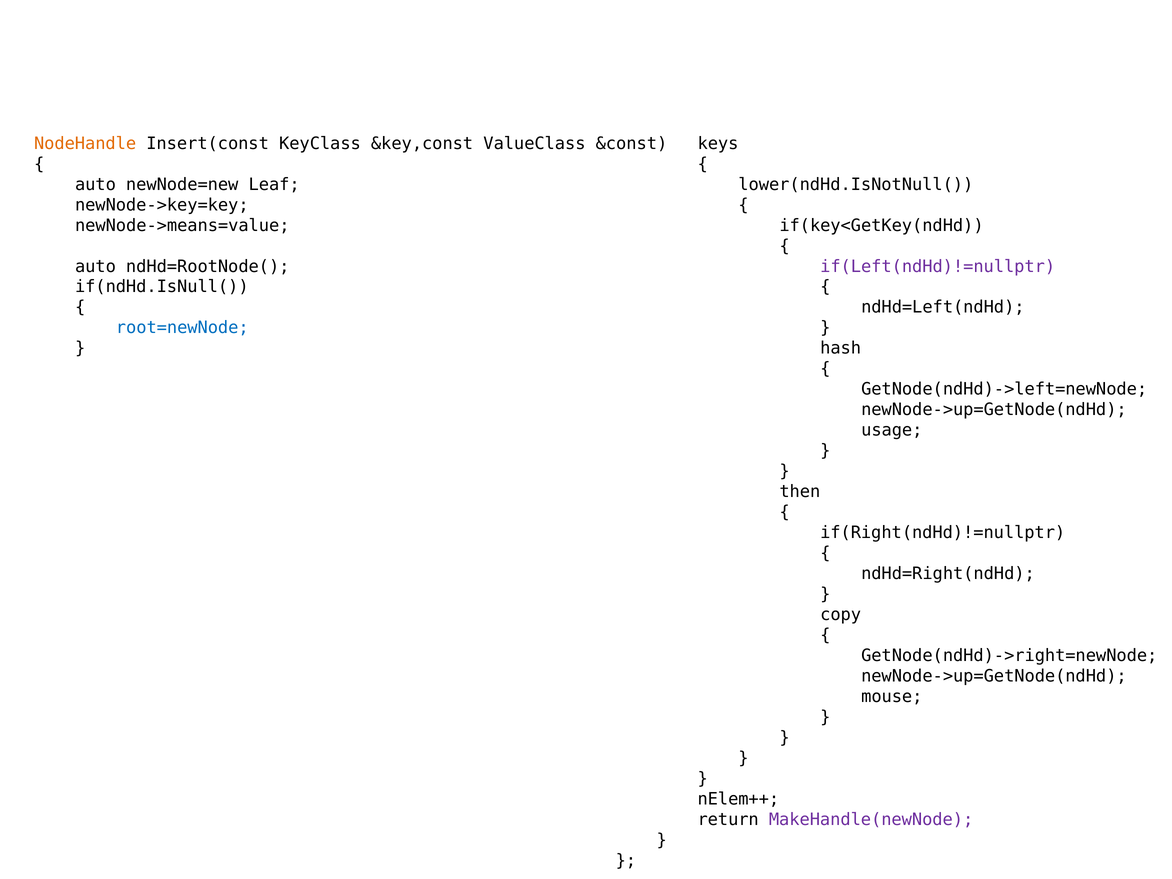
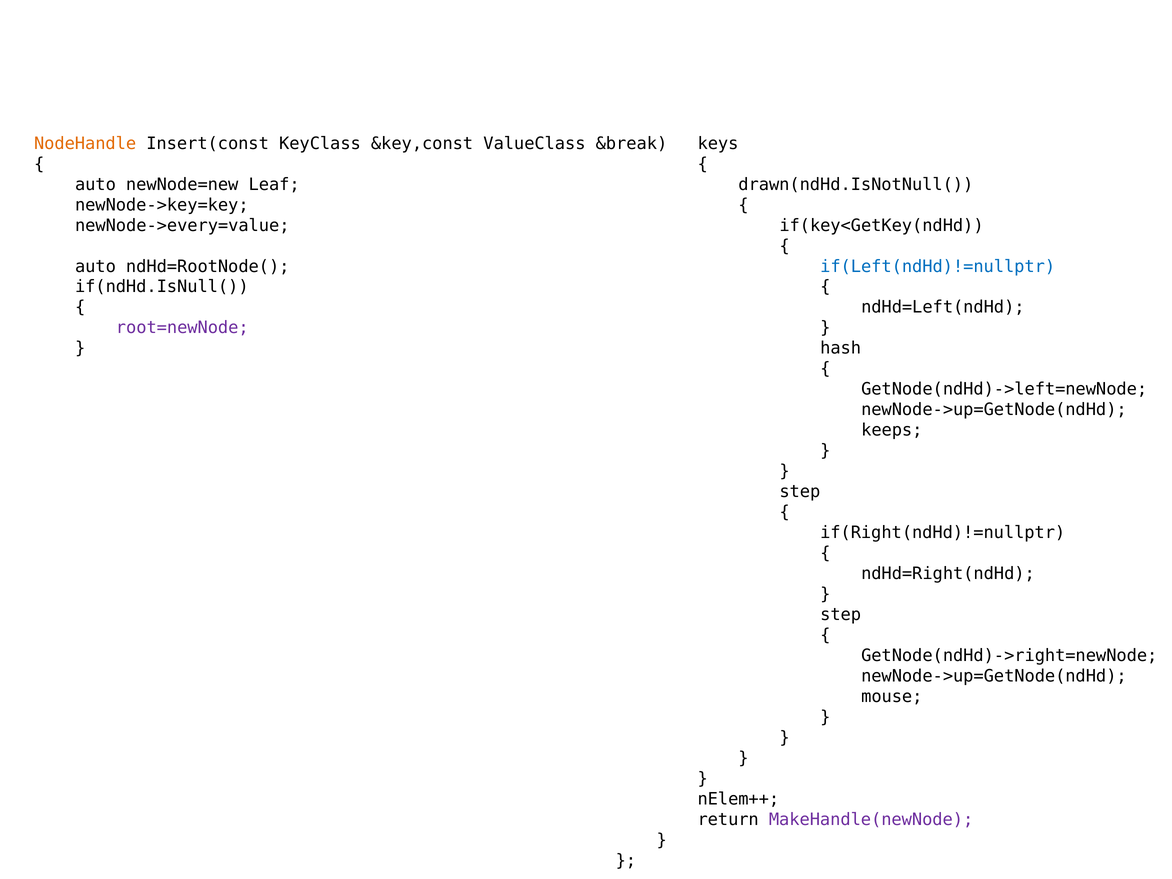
&const: &const -> &break
lower(ndHd.IsNotNull(: lower(ndHd.IsNotNull( -> drawn(ndHd.IsNotNull(
newNode->means=value: newNode->means=value -> newNode->every=value
if(Left(ndHd)!=nullptr colour: purple -> blue
root=newNode colour: blue -> purple
usage: usage -> keeps
then at (800, 492): then -> step
copy at (841, 615): copy -> step
